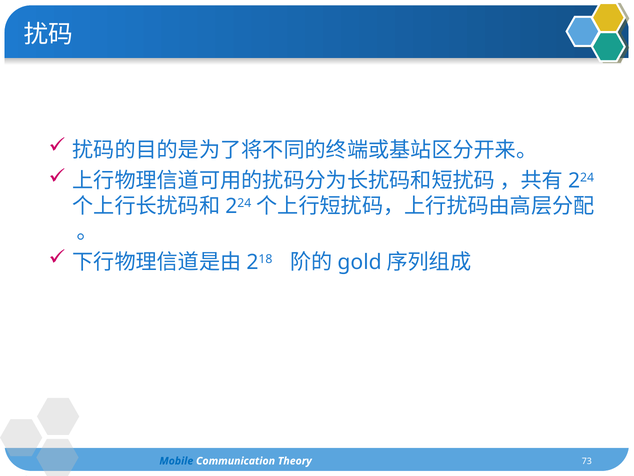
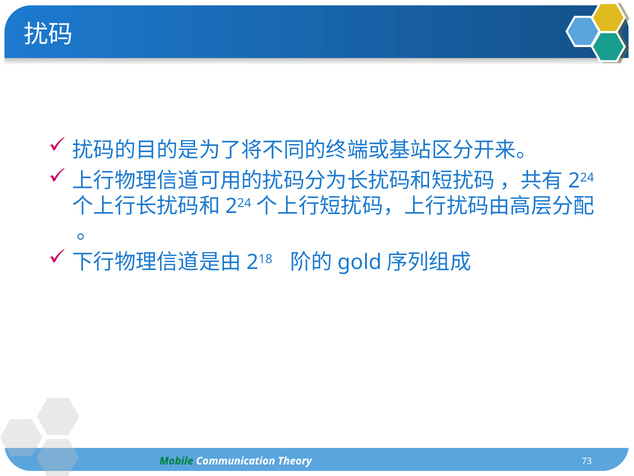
Mobile colour: blue -> green
